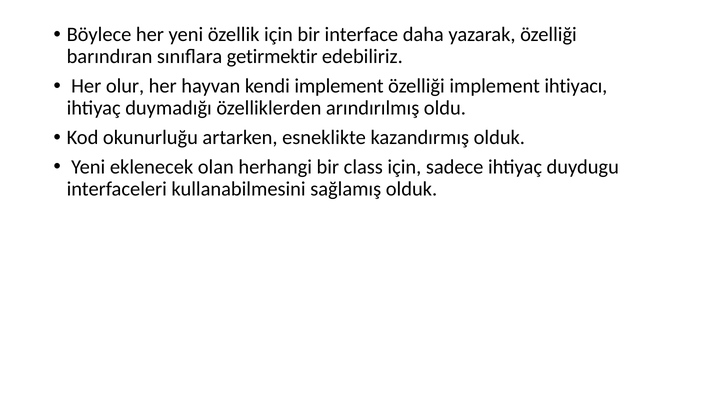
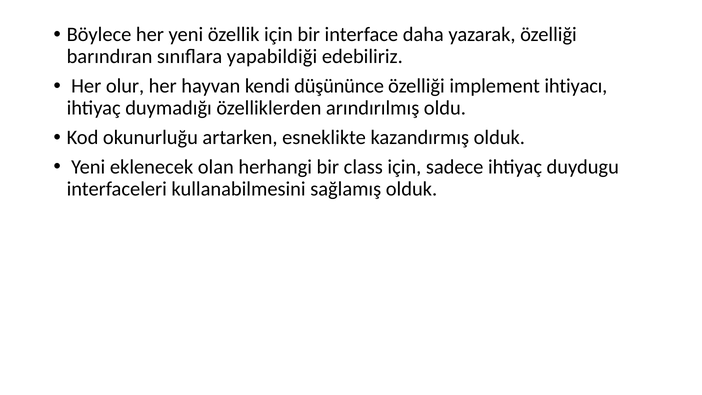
getirmektir: getirmektir -> yapabildiği
kendi implement: implement -> düşününce
